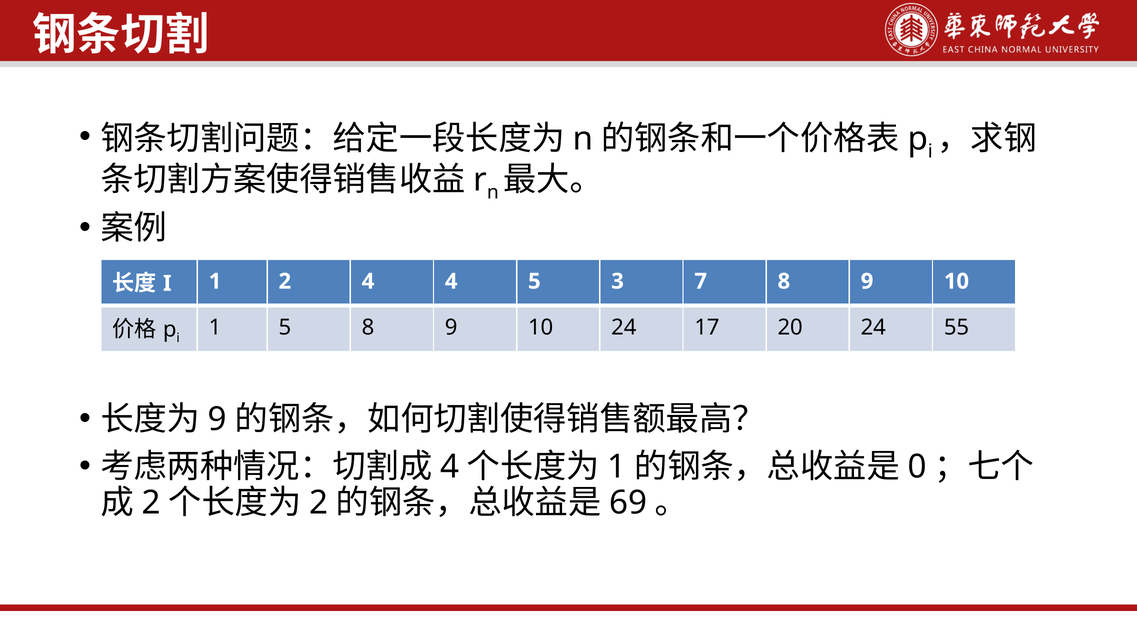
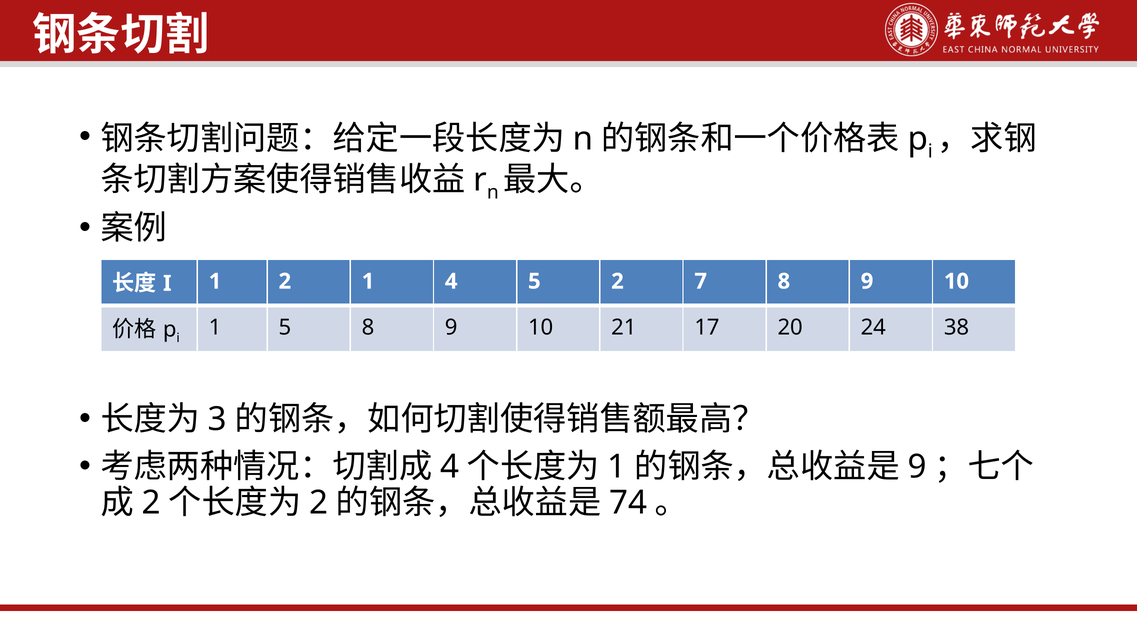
2 4: 4 -> 1
5 3: 3 -> 2
10 24: 24 -> 21
55: 55 -> 38
9 at (217, 419): 9 -> 3
0 at (917, 466): 0 -> 9
69: 69 -> 74
